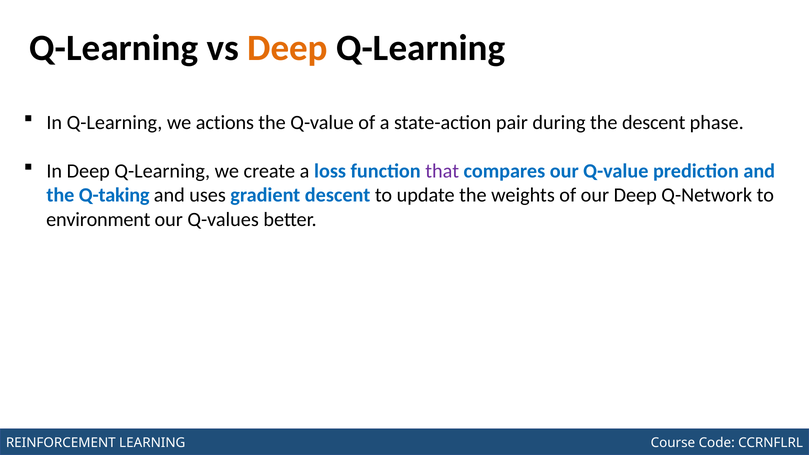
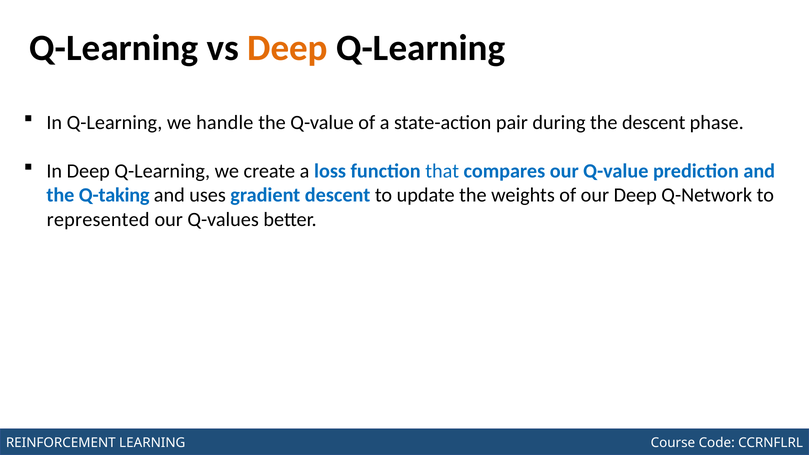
actions: actions -> handle
that colour: purple -> blue
environment: environment -> represented
